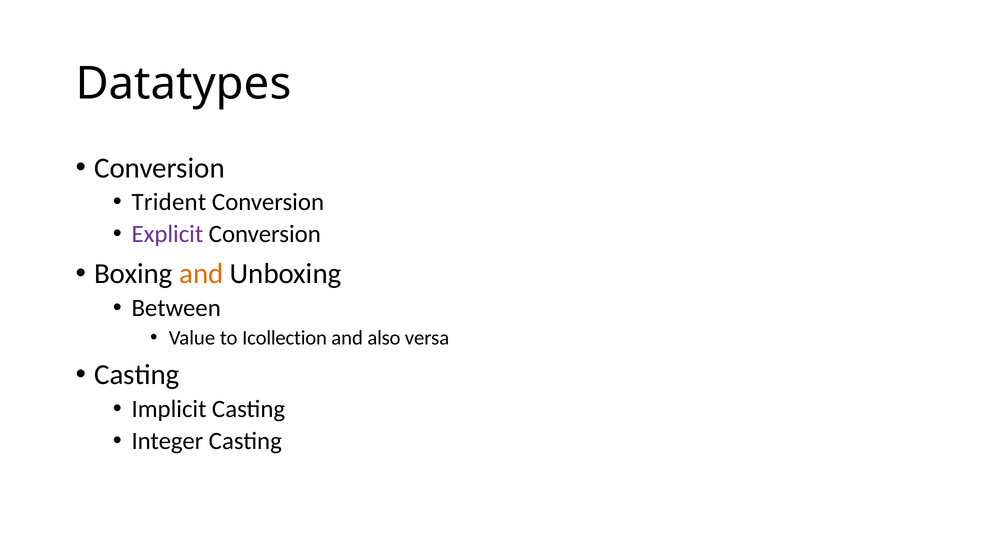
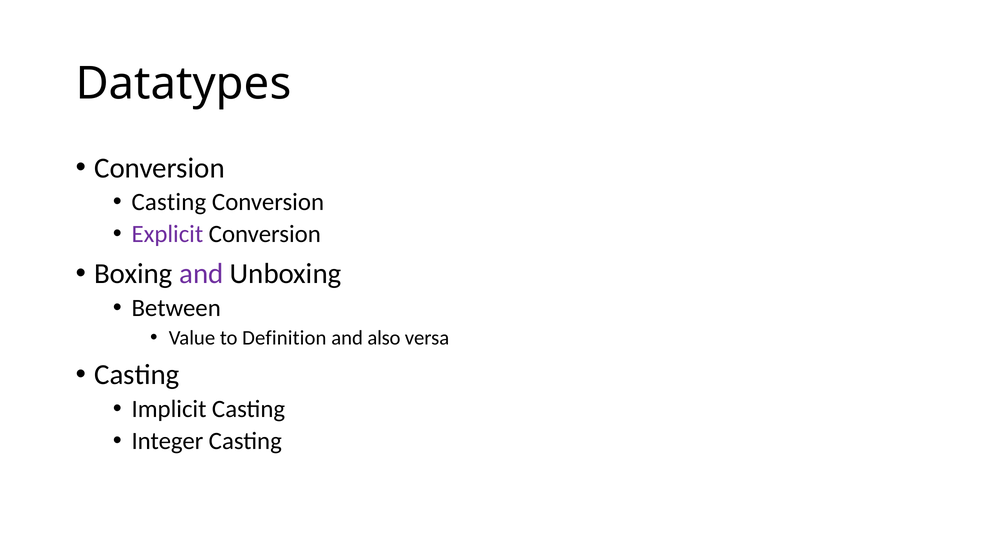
Trident at (169, 202): Trident -> Casting
and at (201, 273) colour: orange -> purple
Icollection: Icollection -> Definition
